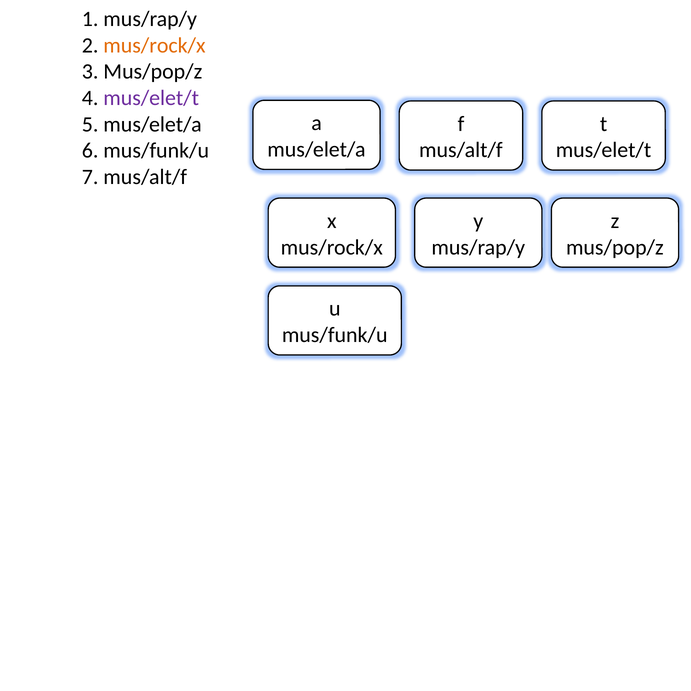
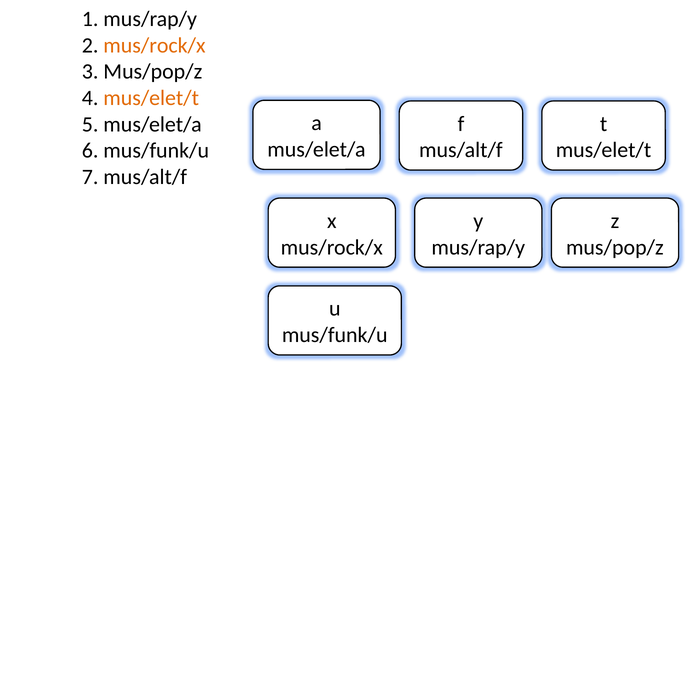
mus/elet/t at (151, 98) colour: purple -> orange
